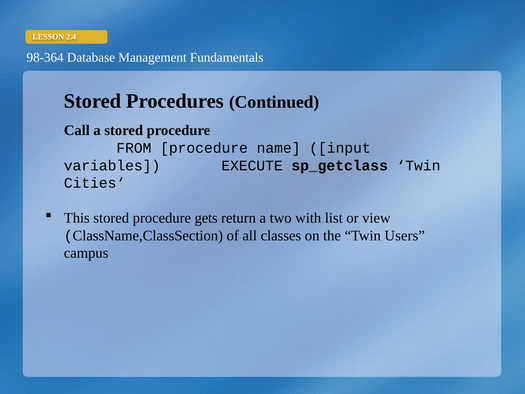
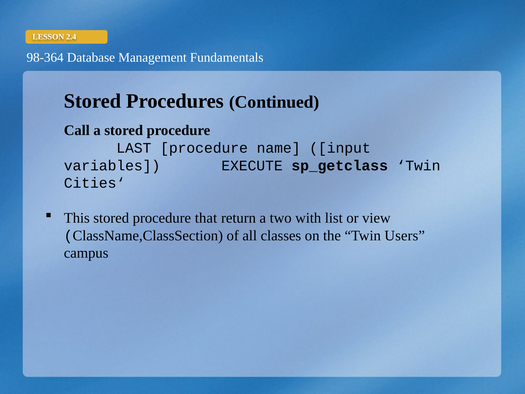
FROM: FROM -> LAST
gets: gets -> that
